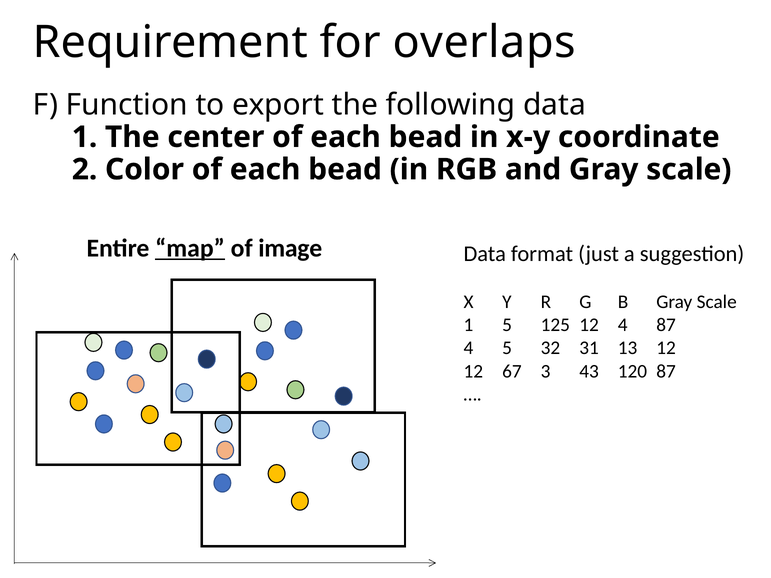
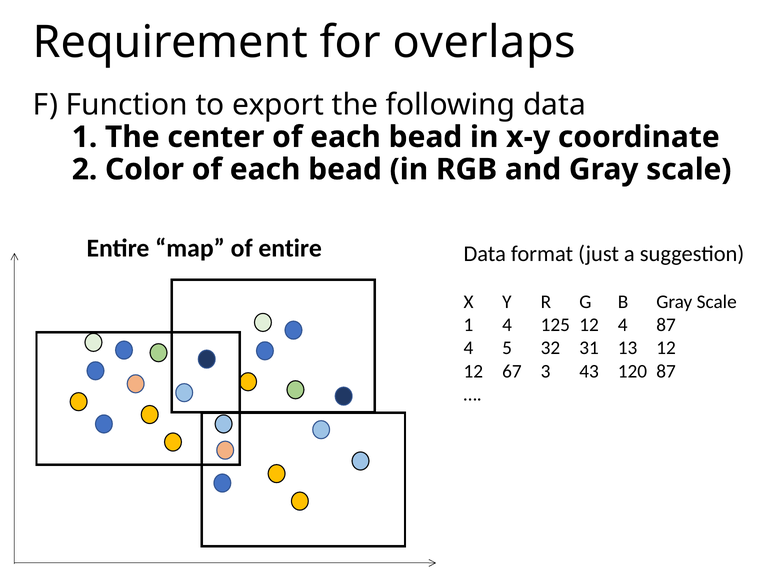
map underline: present -> none
of image: image -> entire
1 5: 5 -> 4
